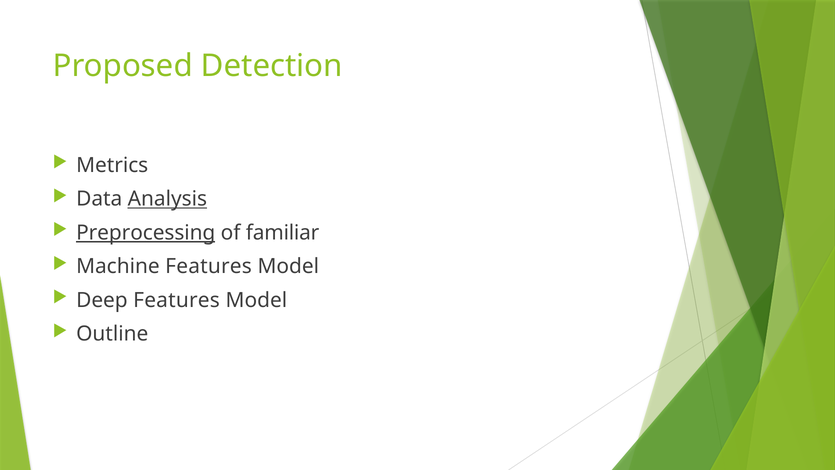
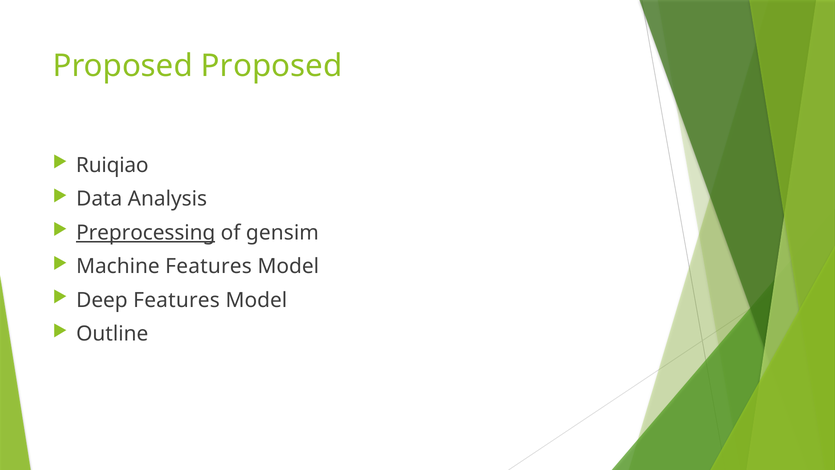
Proposed Detection: Detection -> Proposed
Metrics: Metrics -> Ruiqiao
Analysis underline: present -> none
familiar: familiar -> gensim
